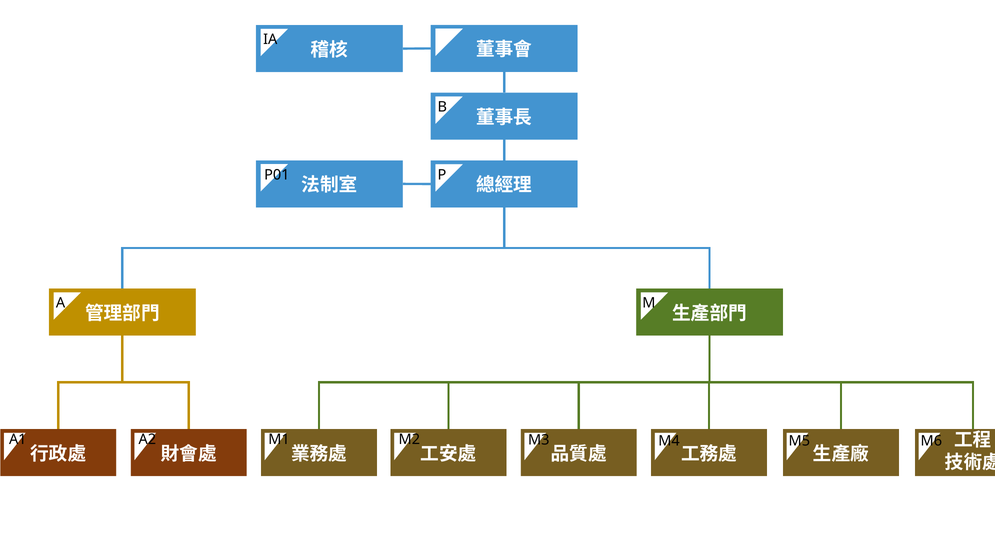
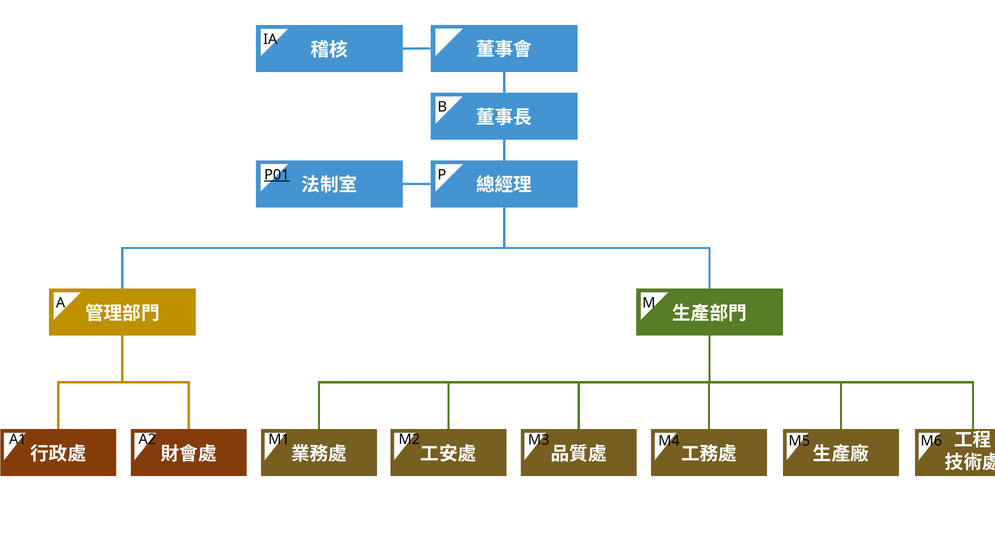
P01 underline: none -> present
